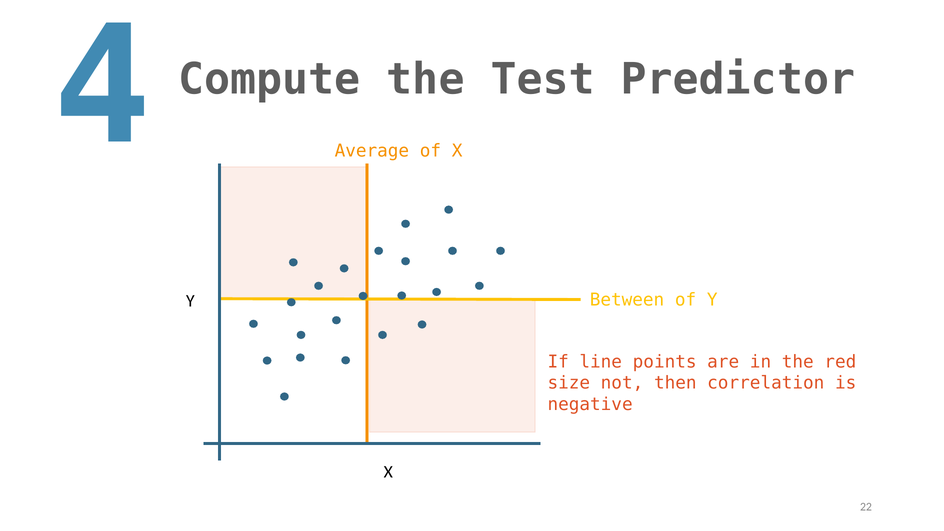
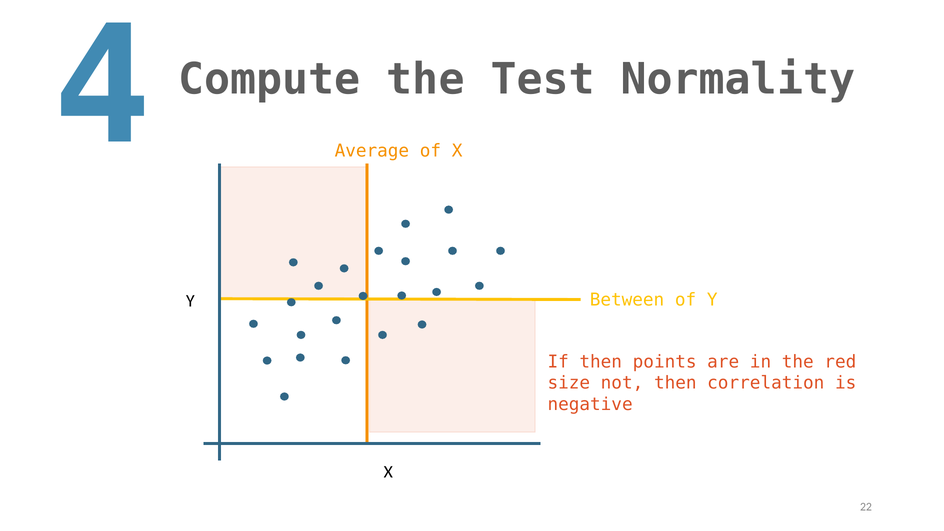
Predictor: Predictor -> Normality
If line: line -> then
